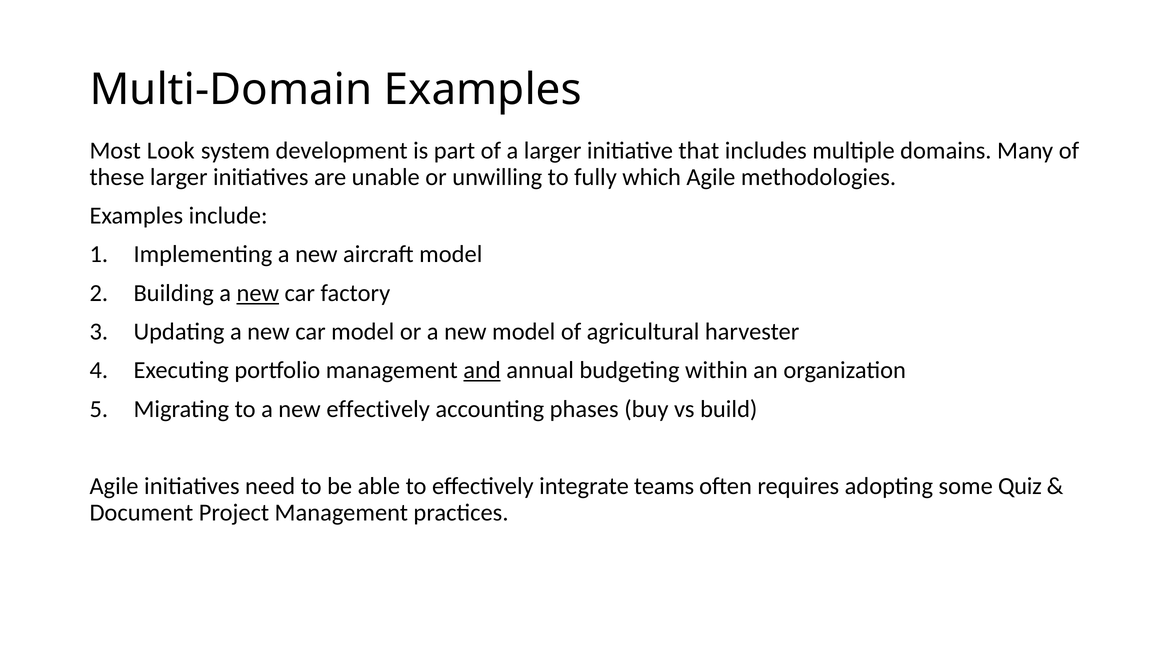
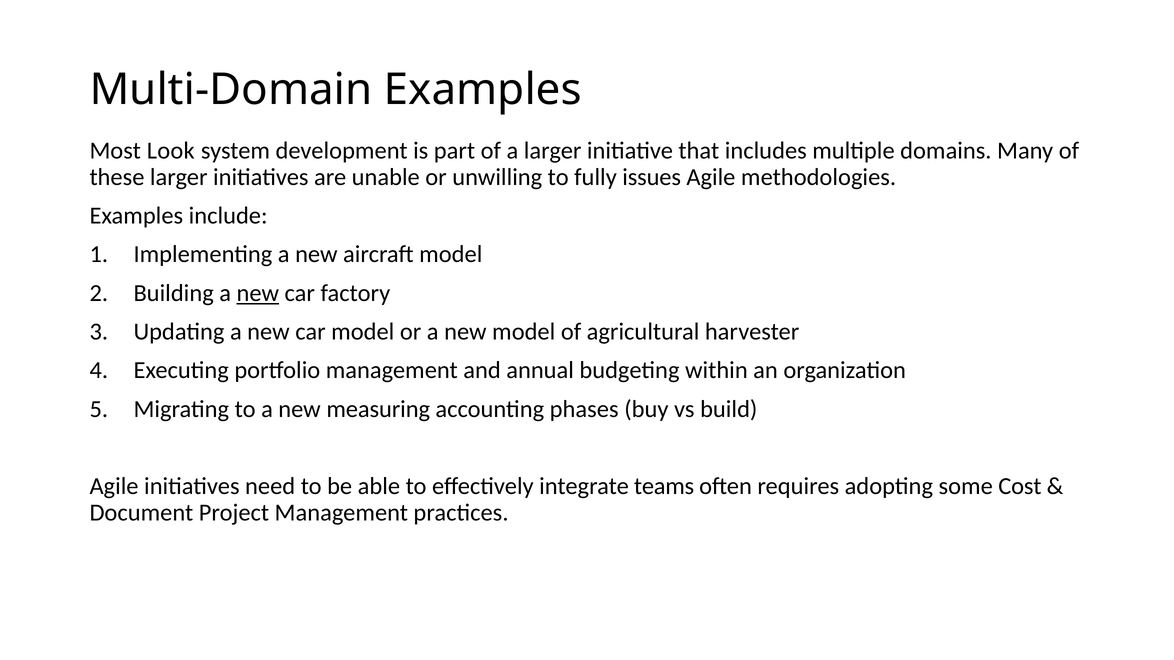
which: which -> issues
and underline: present -> none
new effectively: effectively -> measuring
Quiz: Quiz -> Cost
